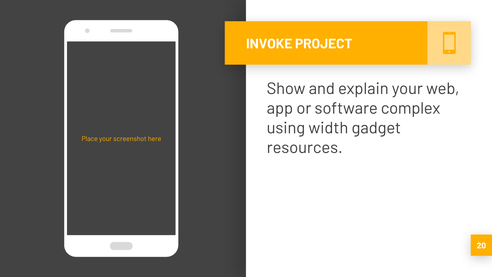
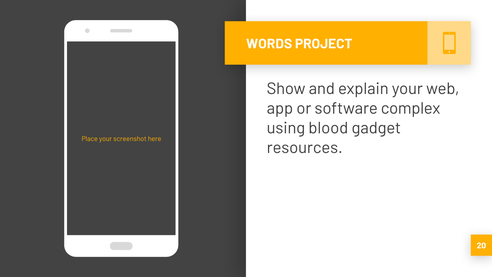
INVOKE: INVOKE -> WORDS
width: width -> blood
